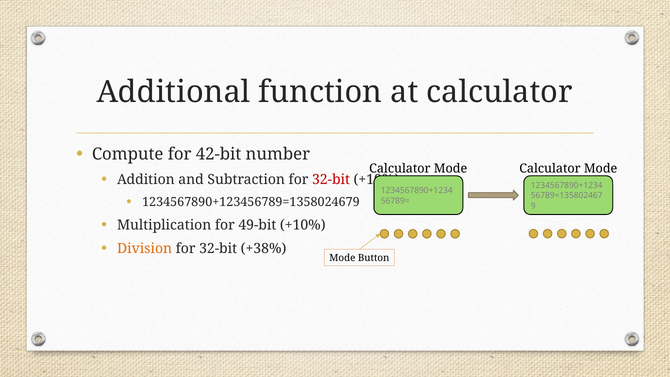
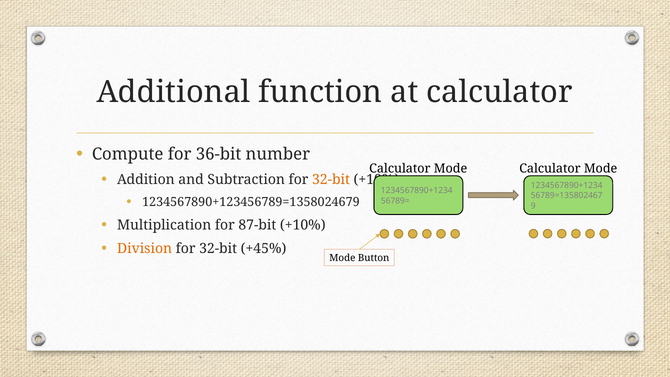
42-bit: 42-bit -> 36-bit
32-bit at (331, 179) colour: red -> orange
49-bit: 49-bit -> 87-bit
+38%: +38% -> +45%
